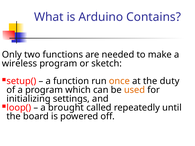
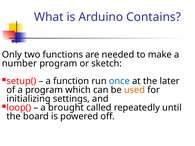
wireless: wireless -> number
once colour: orange -> blue
duty: duty -> later
